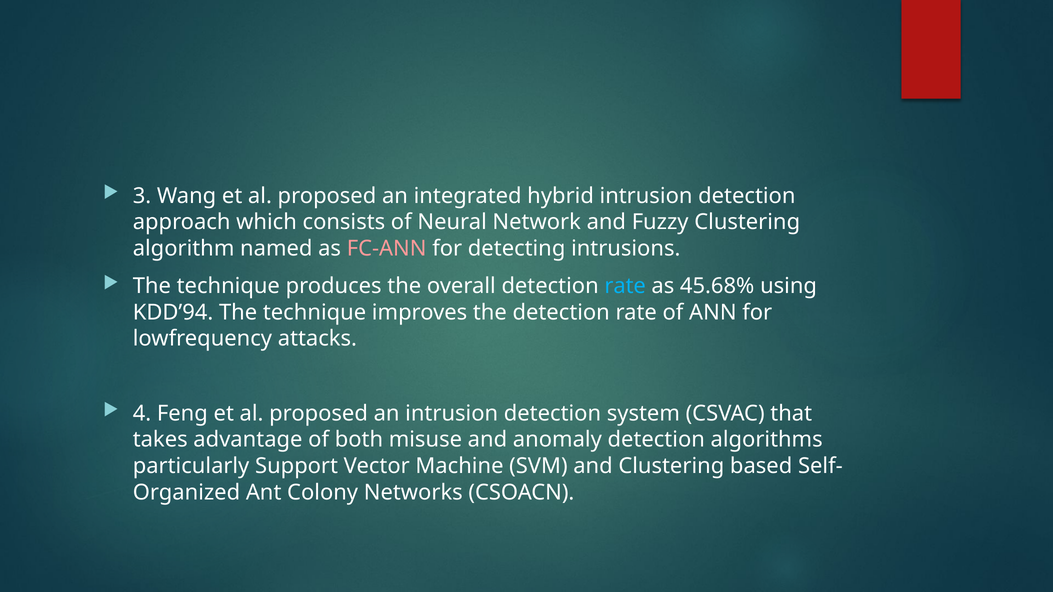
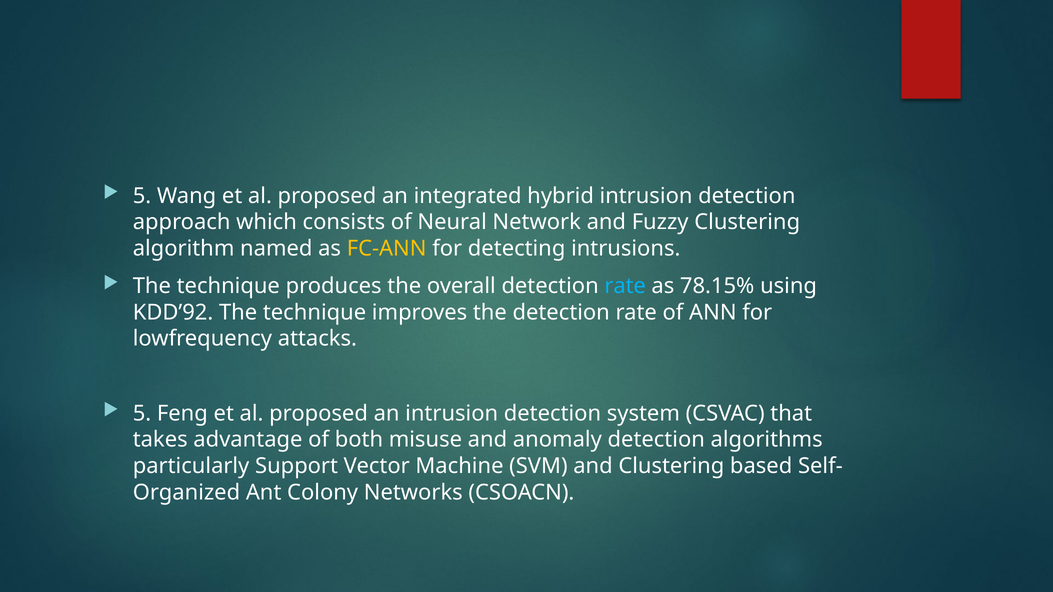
3 at (142, 196): 3 -> 5
FC-ANN colour: pink -> yellow
45.68%: 45.68% -> 78.15%
KDD’94: KDD’94 -> KDD’92
4 at (142, 413): 4 -> 5
